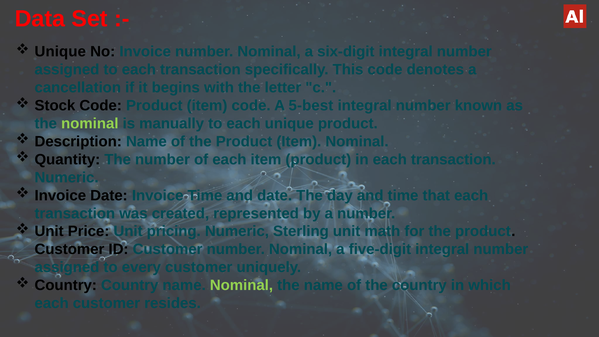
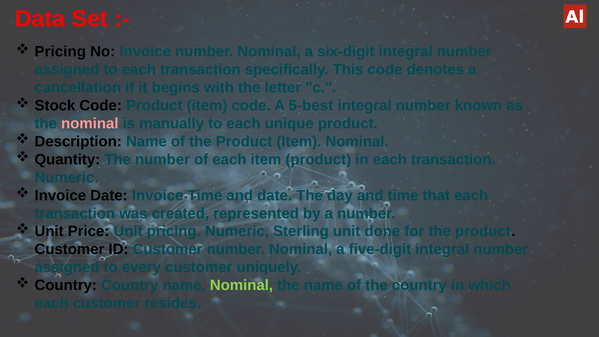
Unique at (60, 52): Unique -> Pricing
nominal at (90, 124) colour: light green -> pink
math: math -> done
